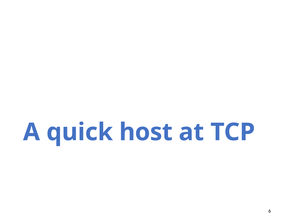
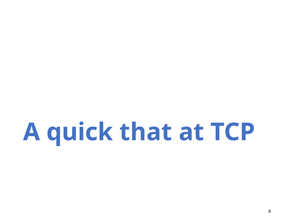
host: host -> that
